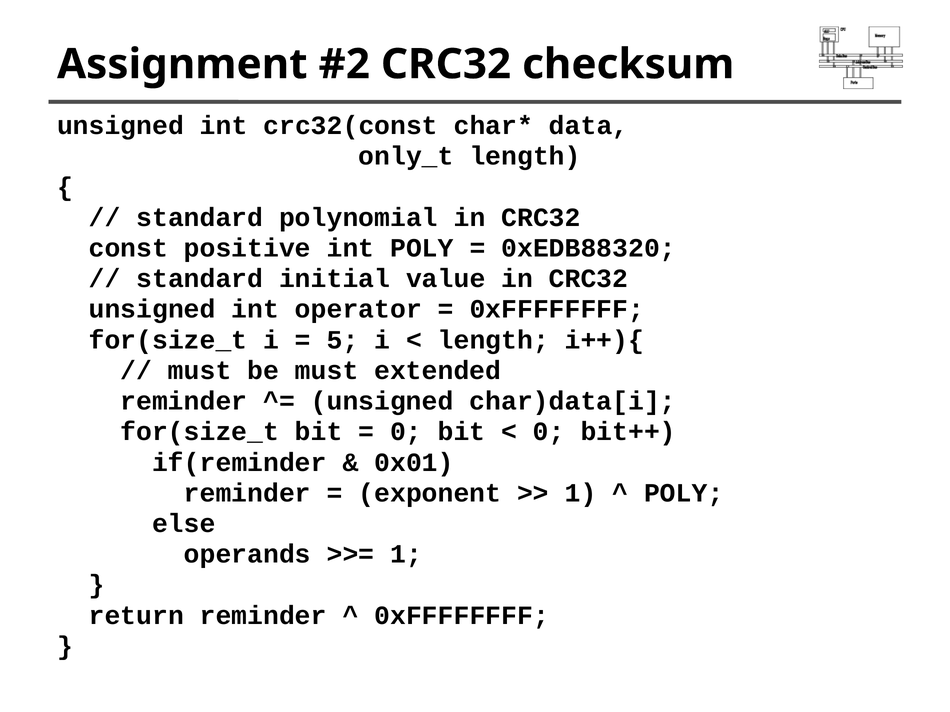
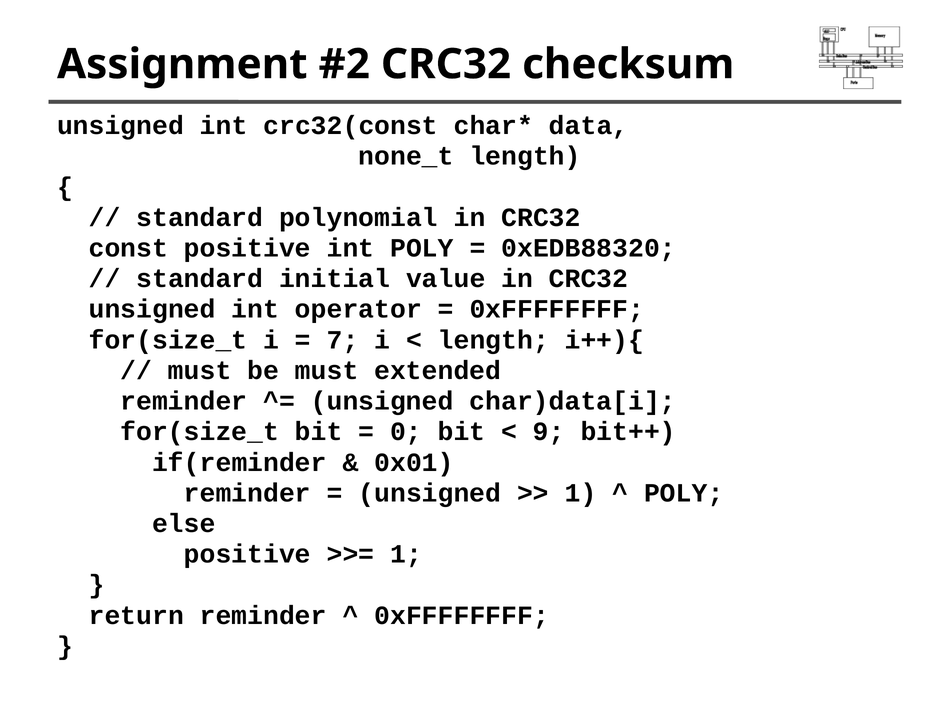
only_t: only_t -> none_t
5: 5 -> 7
0 at (549, 432): 0 -> 9
exponent at (430, 493): exponent -> unsigned
operands at (247, 555): operands -> positive
